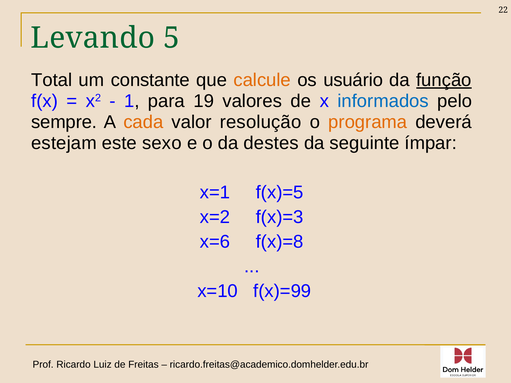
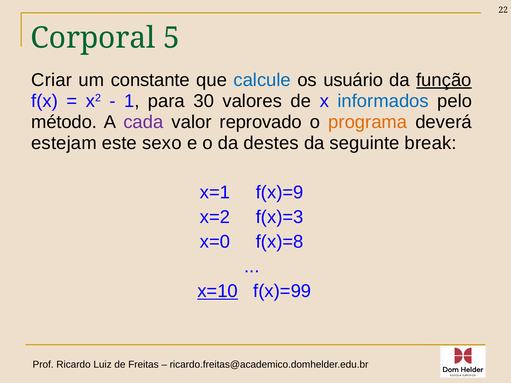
Levando: Levando -> Corporal
Total: Total -> Criar
calcule colour: orange -> blue
19: 19 -> 30
sempre: sempre -> método
cada colour: orange -> purple
resolução: resolução -> reprovado
ímpar: ímpar -> break
f(x)=5: f(x)=5 -> f(x)=9
x=6: x=6 -> x=0
x=10 underline: none -> present
